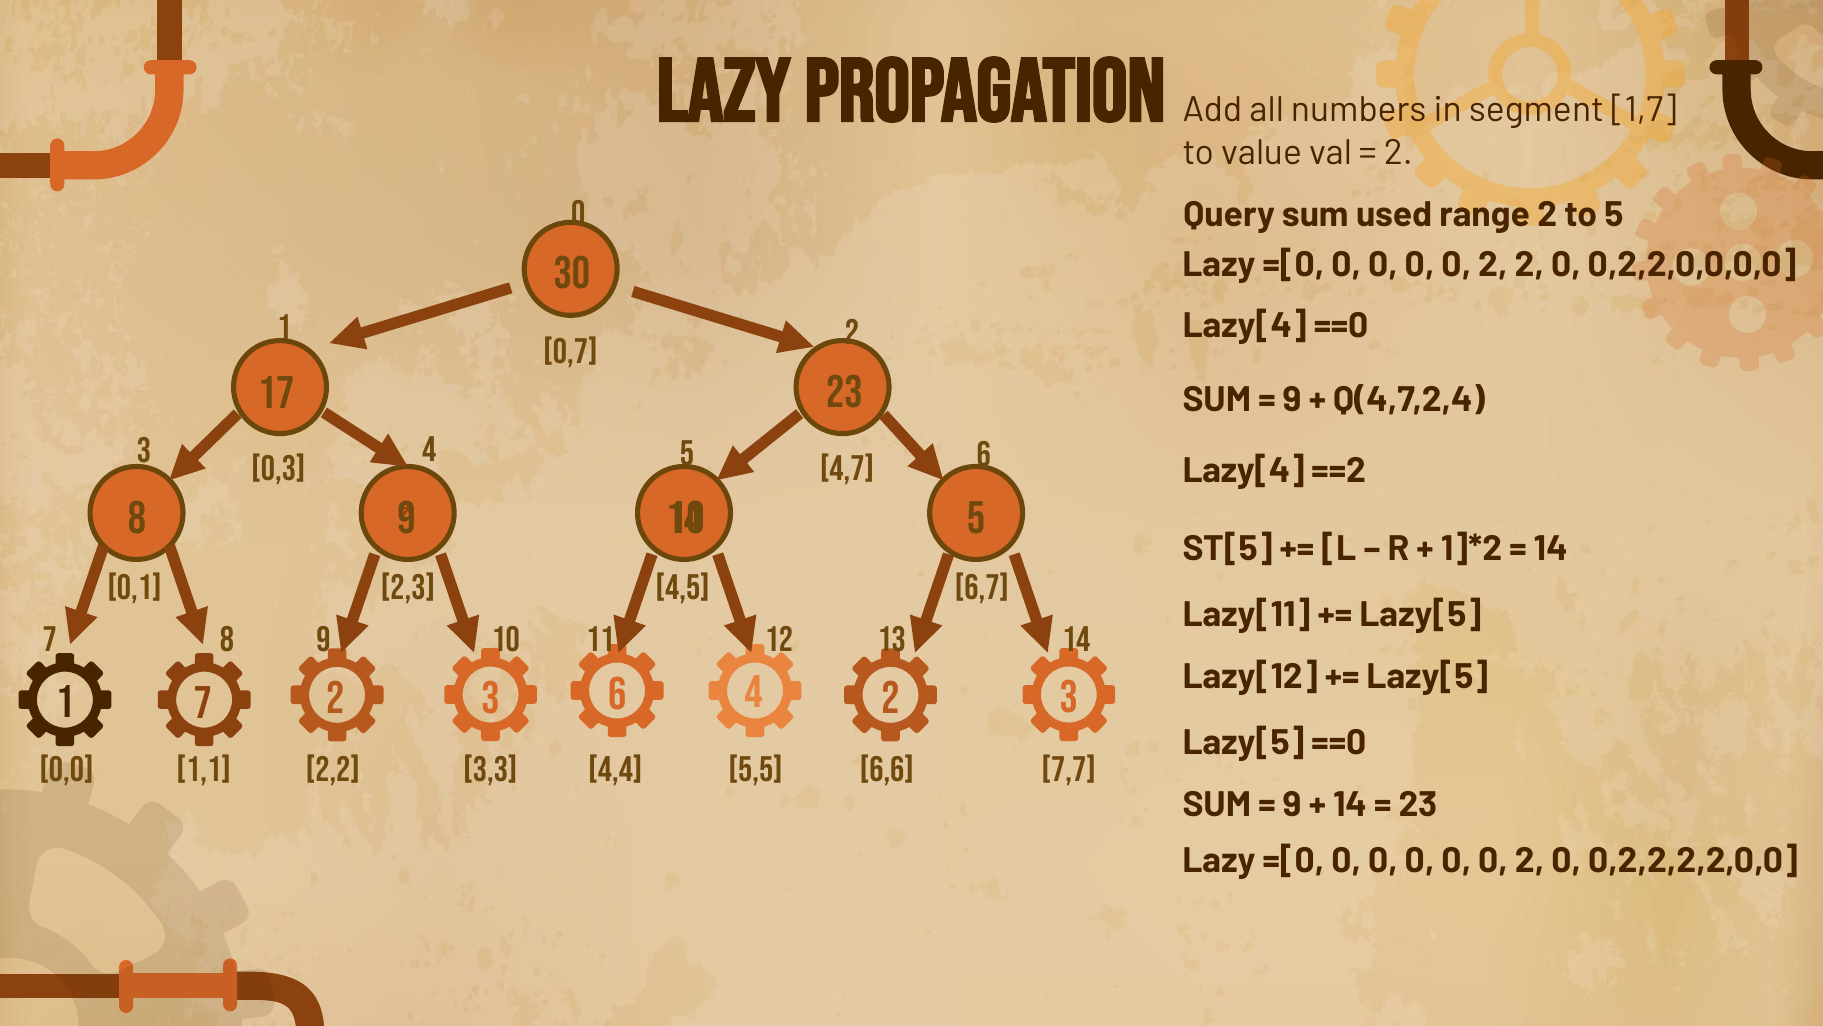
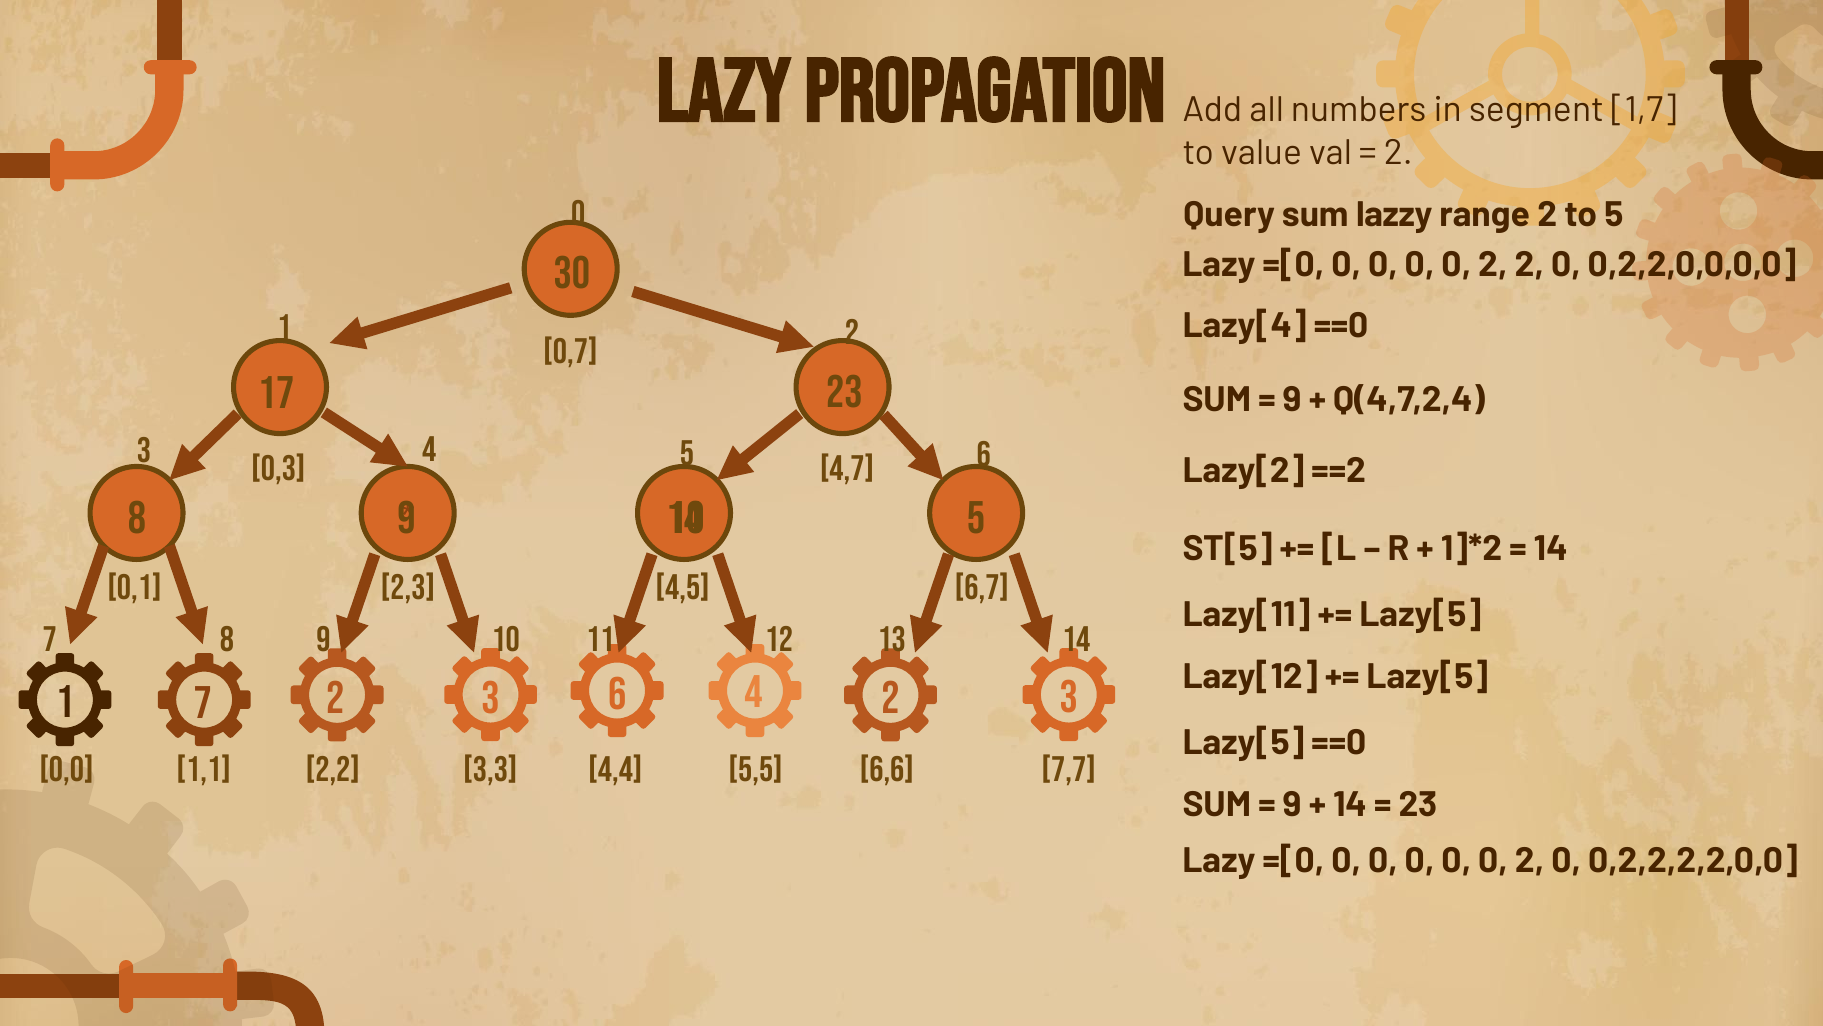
used: used -> lazzy
Lazy[4 at (1244, 471): Lazy[4 -> Lazy[2
